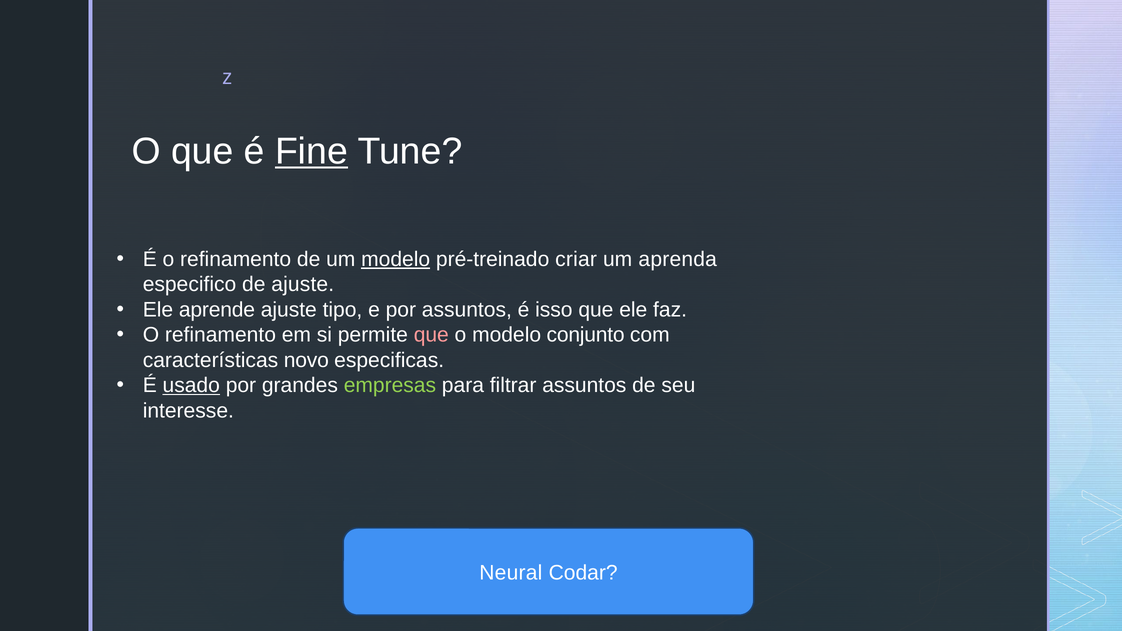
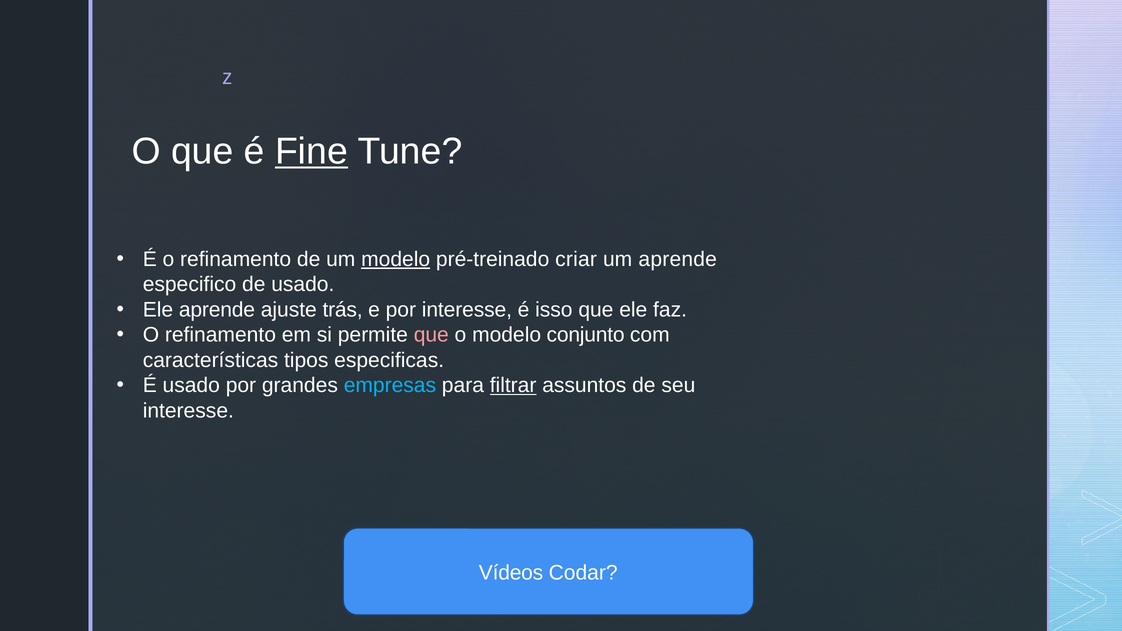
um aprenda: aprenda -> aprende
de ajuste: ajuste -> usado
tipo: tipo -> trás
por assuntos: assuntos -> interesse
novo: novo -> tipos
usado at (191, 385) underline: present -> none
empresas colour: light green -> light blue
filtrar underline: none -> present
Neural: Neural -> Vídeos
